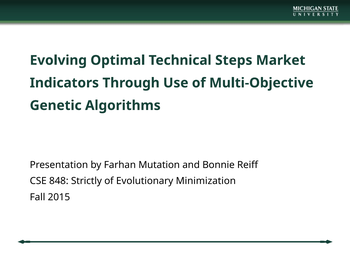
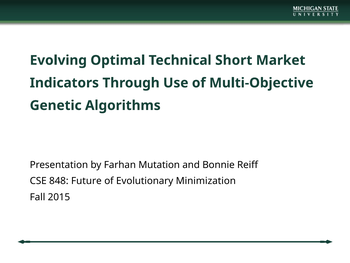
Steps: Steps -> Short
Strictly: Strictly -> Future
